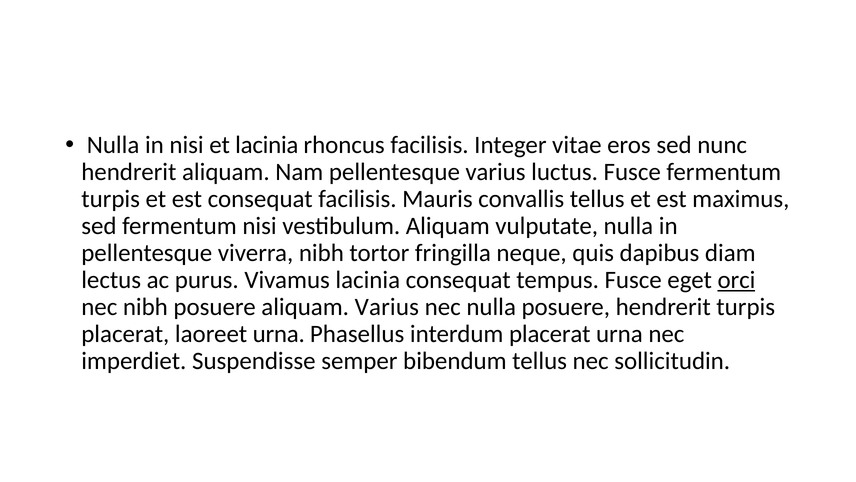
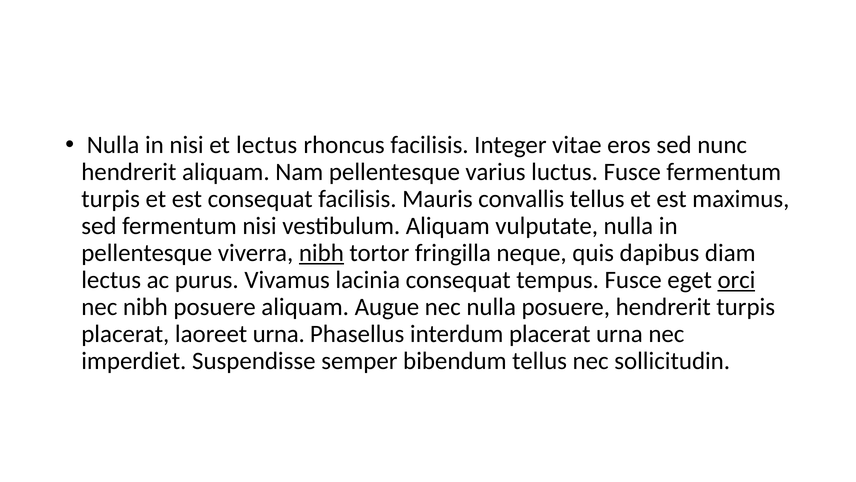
et lacinia: lacinia -> lectus
nibh at (321, 253) underline: none -> present
aliquam Varius: Varius -> Augue
